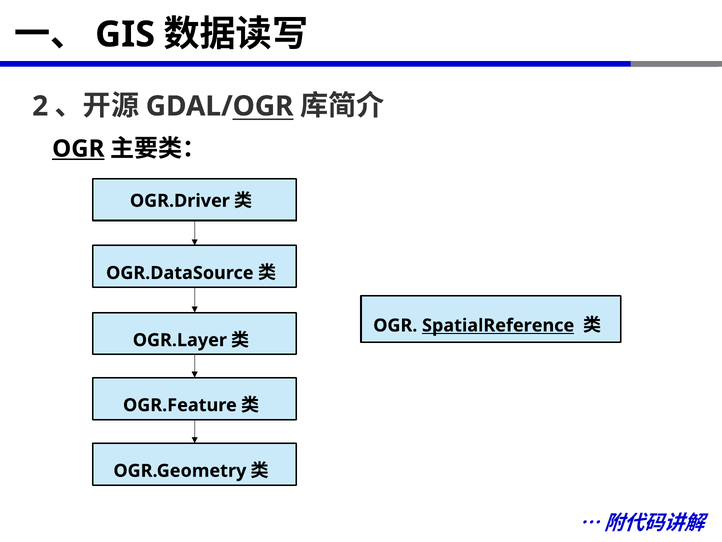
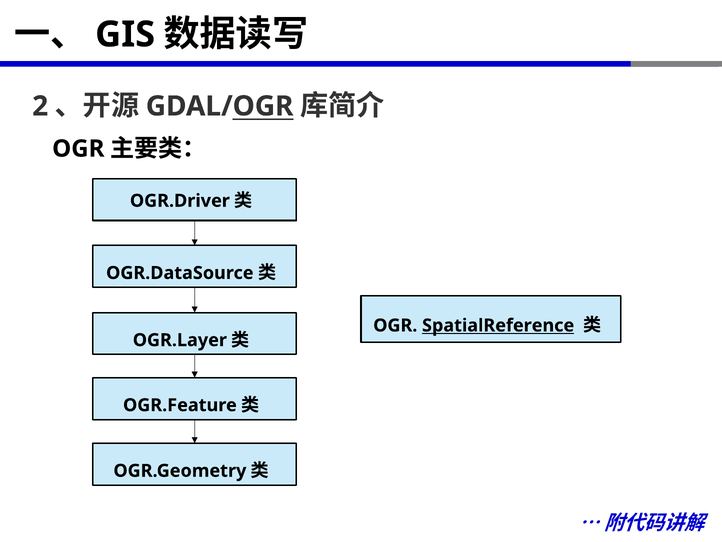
OGR at (78, 149) underline: present -> none
